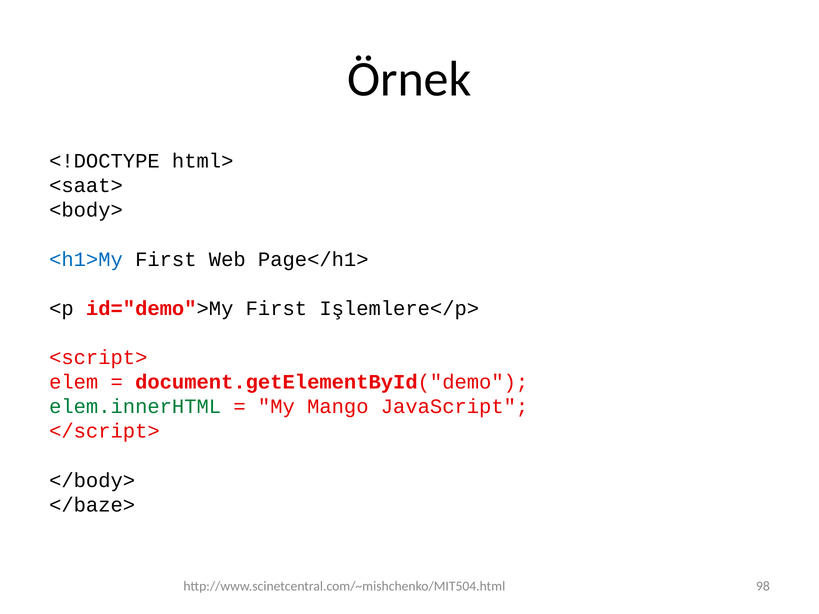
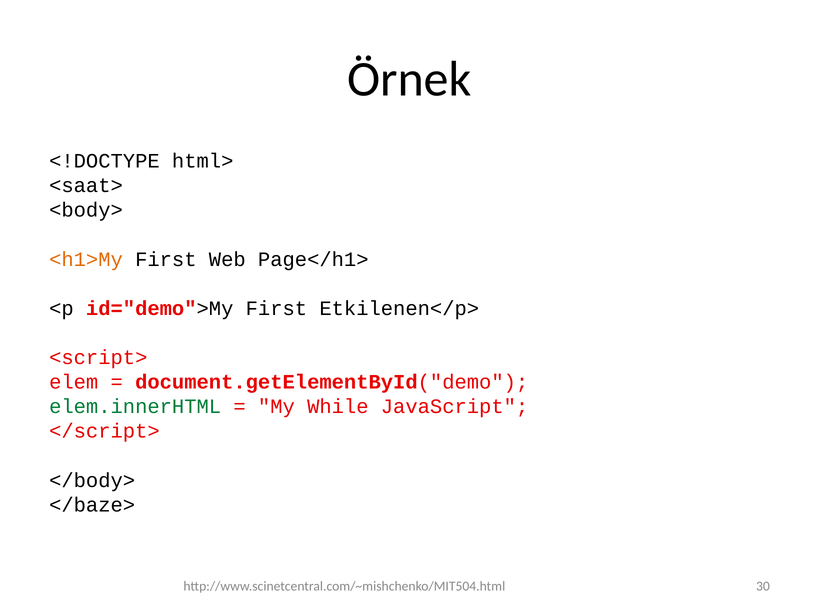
<h1>My colour: blue -> orange
Işlemlere</p>: Işlemlere</p> -> Etkilenen</p>
Mango: Mango -> While
98: 98 -> 30
